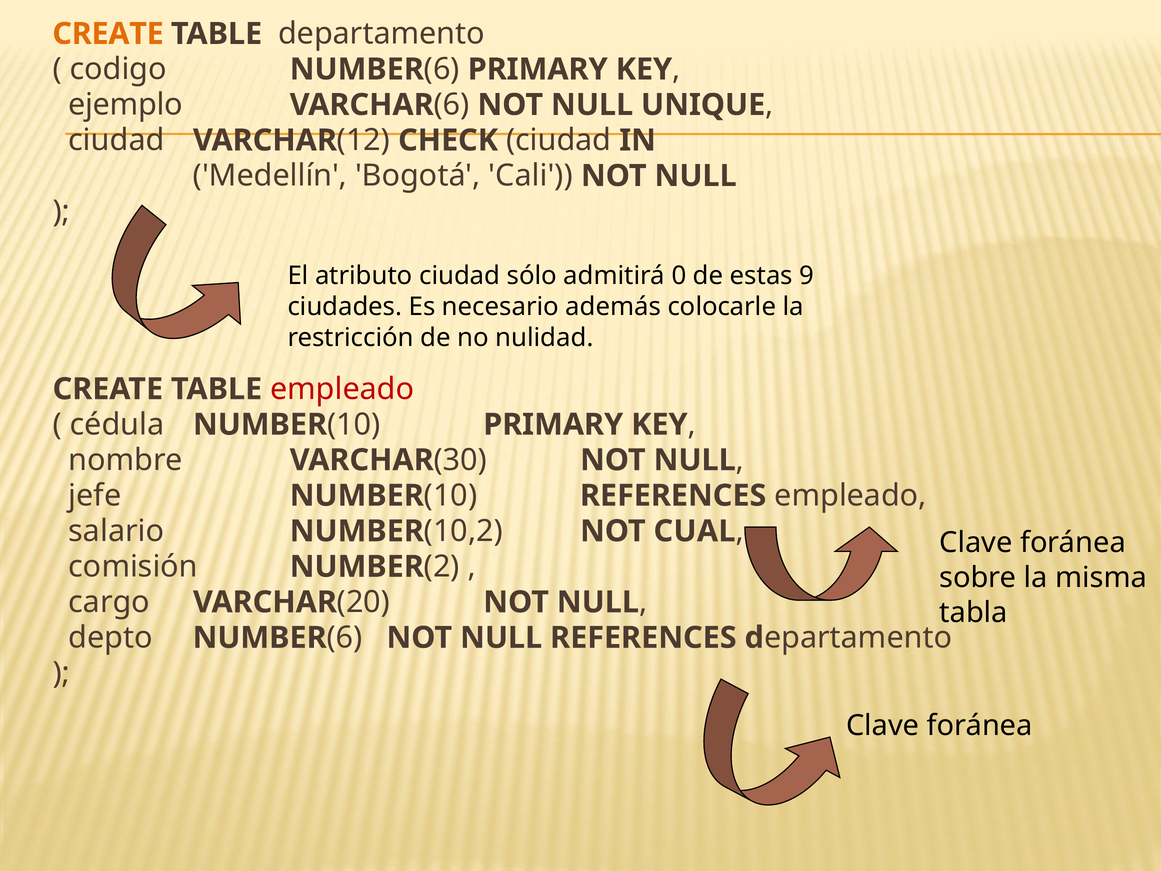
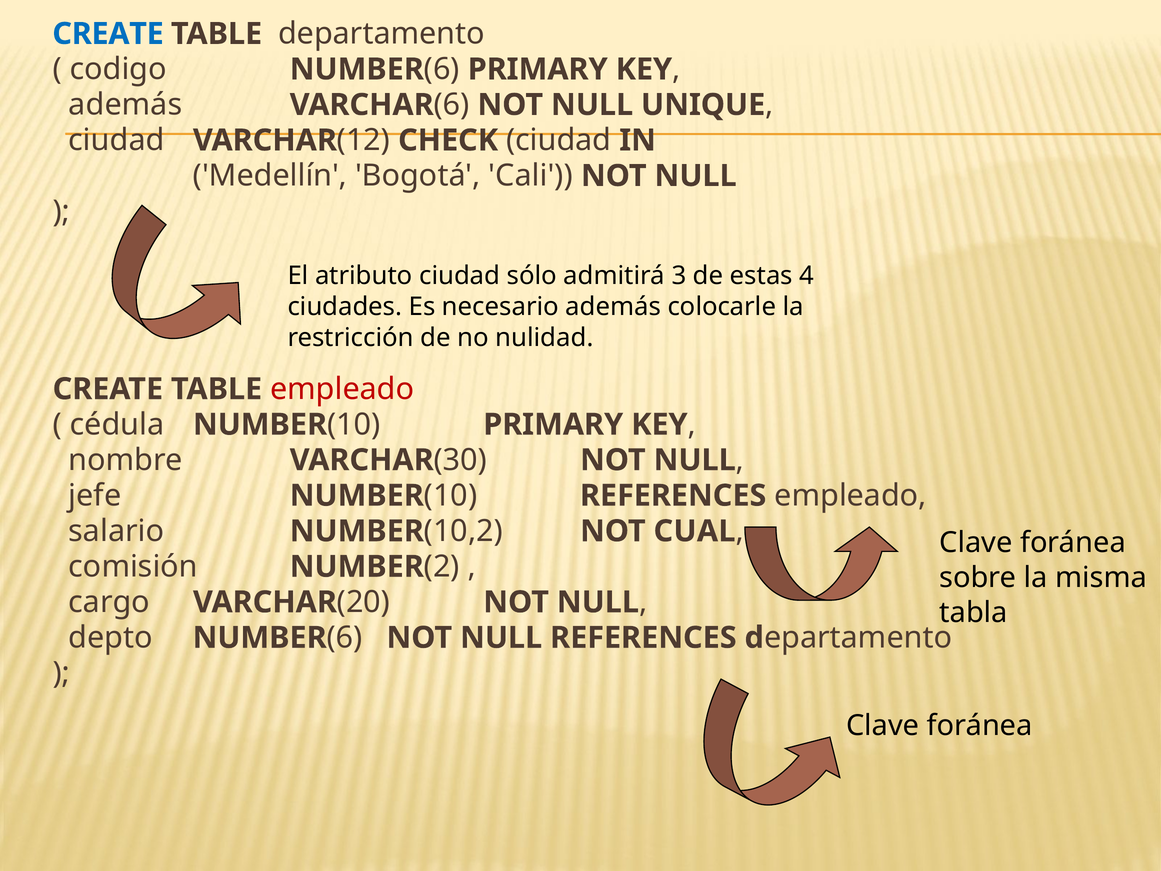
CREATE at (108, 34) colour: orange -> blue
ejemplo at (126, 105): ejemplo -> además
0: 0 -> 3
9: 9 -> 4
